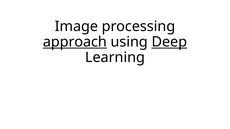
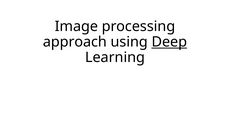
approach underline: present -> none
